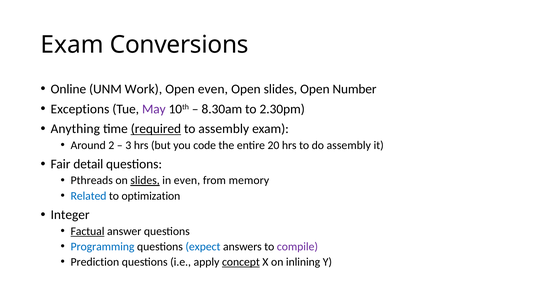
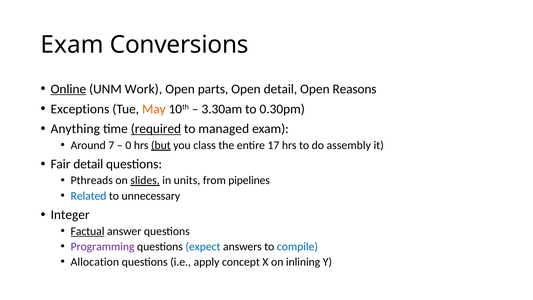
Online underline: none -> present
Open even: even -> parts
Open slides: slides -> detail
Number: Number -> Reasons
May colour: purple -> orange
8.30am: 8.30am -> 3.30am
2.30pm: 2.30pm -> 0.30pm
to assembly: assembly -> managed
2: 2 -> 7
3: 3 -> 0
but underline: none -> present
code: code -> class
20: 20 -> 17
in even: even -> units
memory: memory -> pipelines
optimization: optimization -> unnecessary
Programming colour: blue -> purple
compile colour: purple -> blue
Prediction: Prediction -> Allocation
concept underline: present -> none
